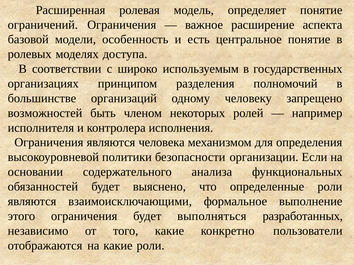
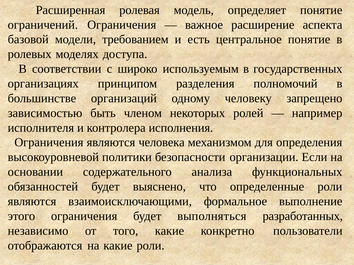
особенность: особенность -> требованием
возможностей: возможностей -> зависимостью
